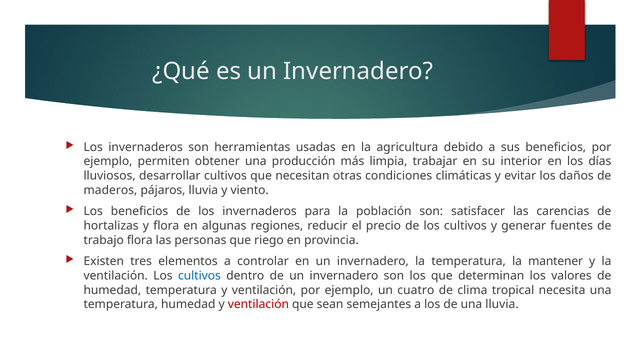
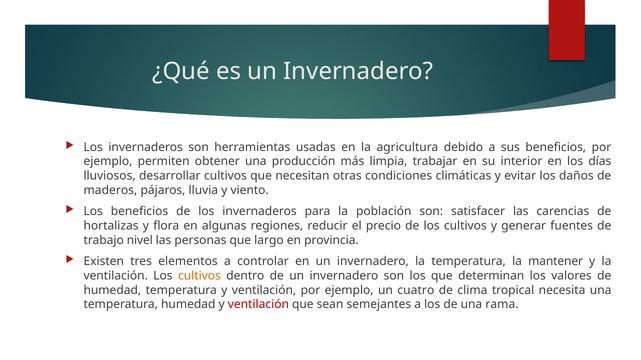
trabajo flora: flora -> nivel
riego: riego -> largo
cultivos at (199, 276) colour: blue -> orange
una lluvia: lluvia -> rama
